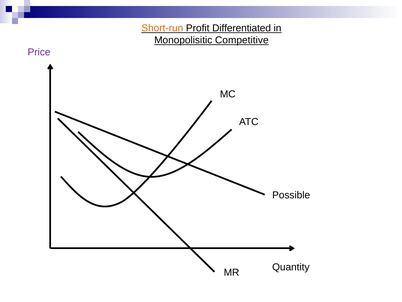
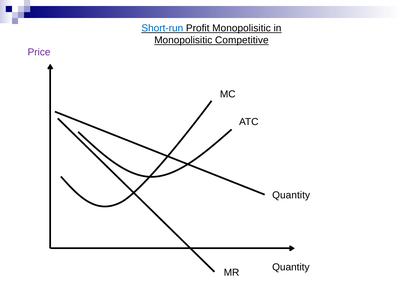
Short-run colour: orange -> blue
Profit Differentiated: Differentiated -> Monopolisitic
Possible at (291, 195): Possible -> Quantity
